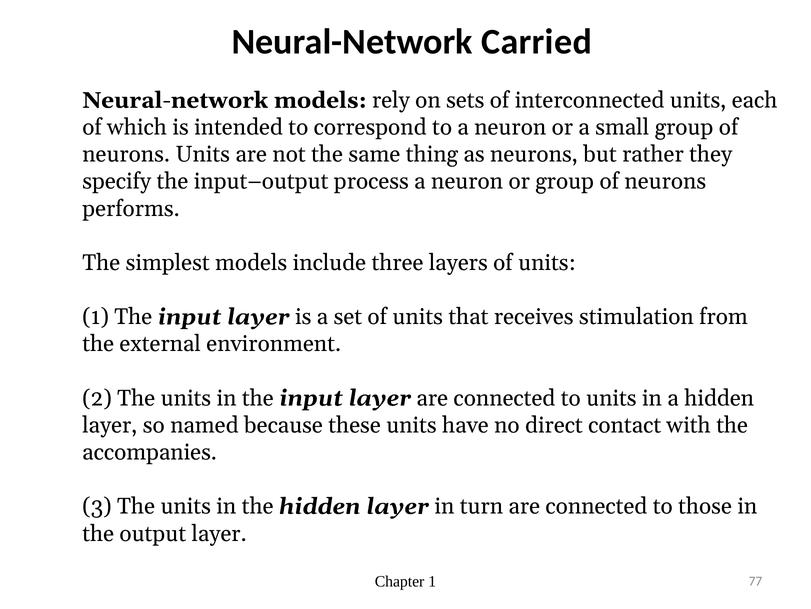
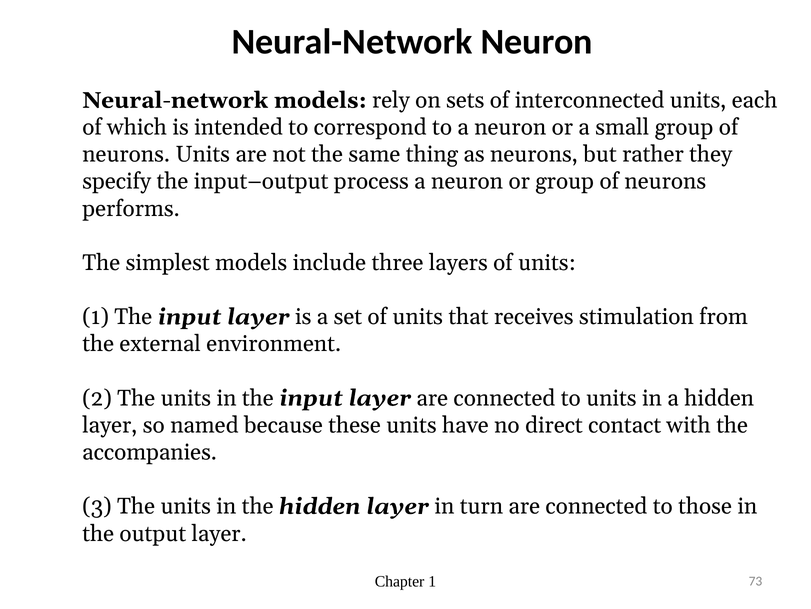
Neural-Network Carried: Carried -> Neuron
77: 77 -> 73
